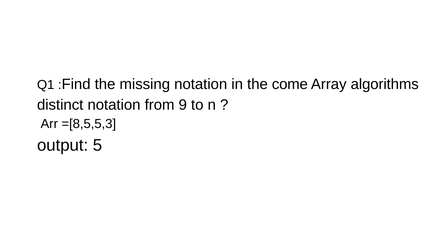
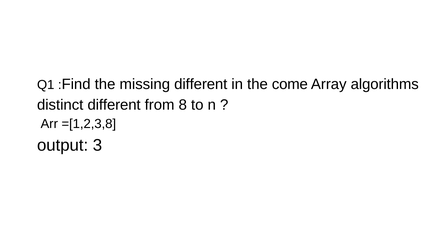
missing notation: notation -> different
distinct notation: notation -> different
9: 9 -> 8
=[8,5,5,3: =[8,5,5,3 -> =[1,2,3,8
5: 5 -> 3
